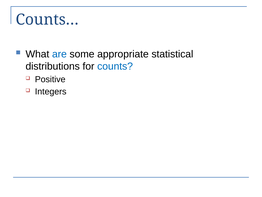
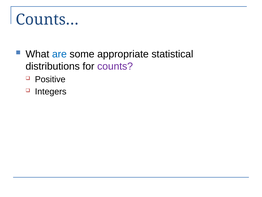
counts colour: blue -> purple
